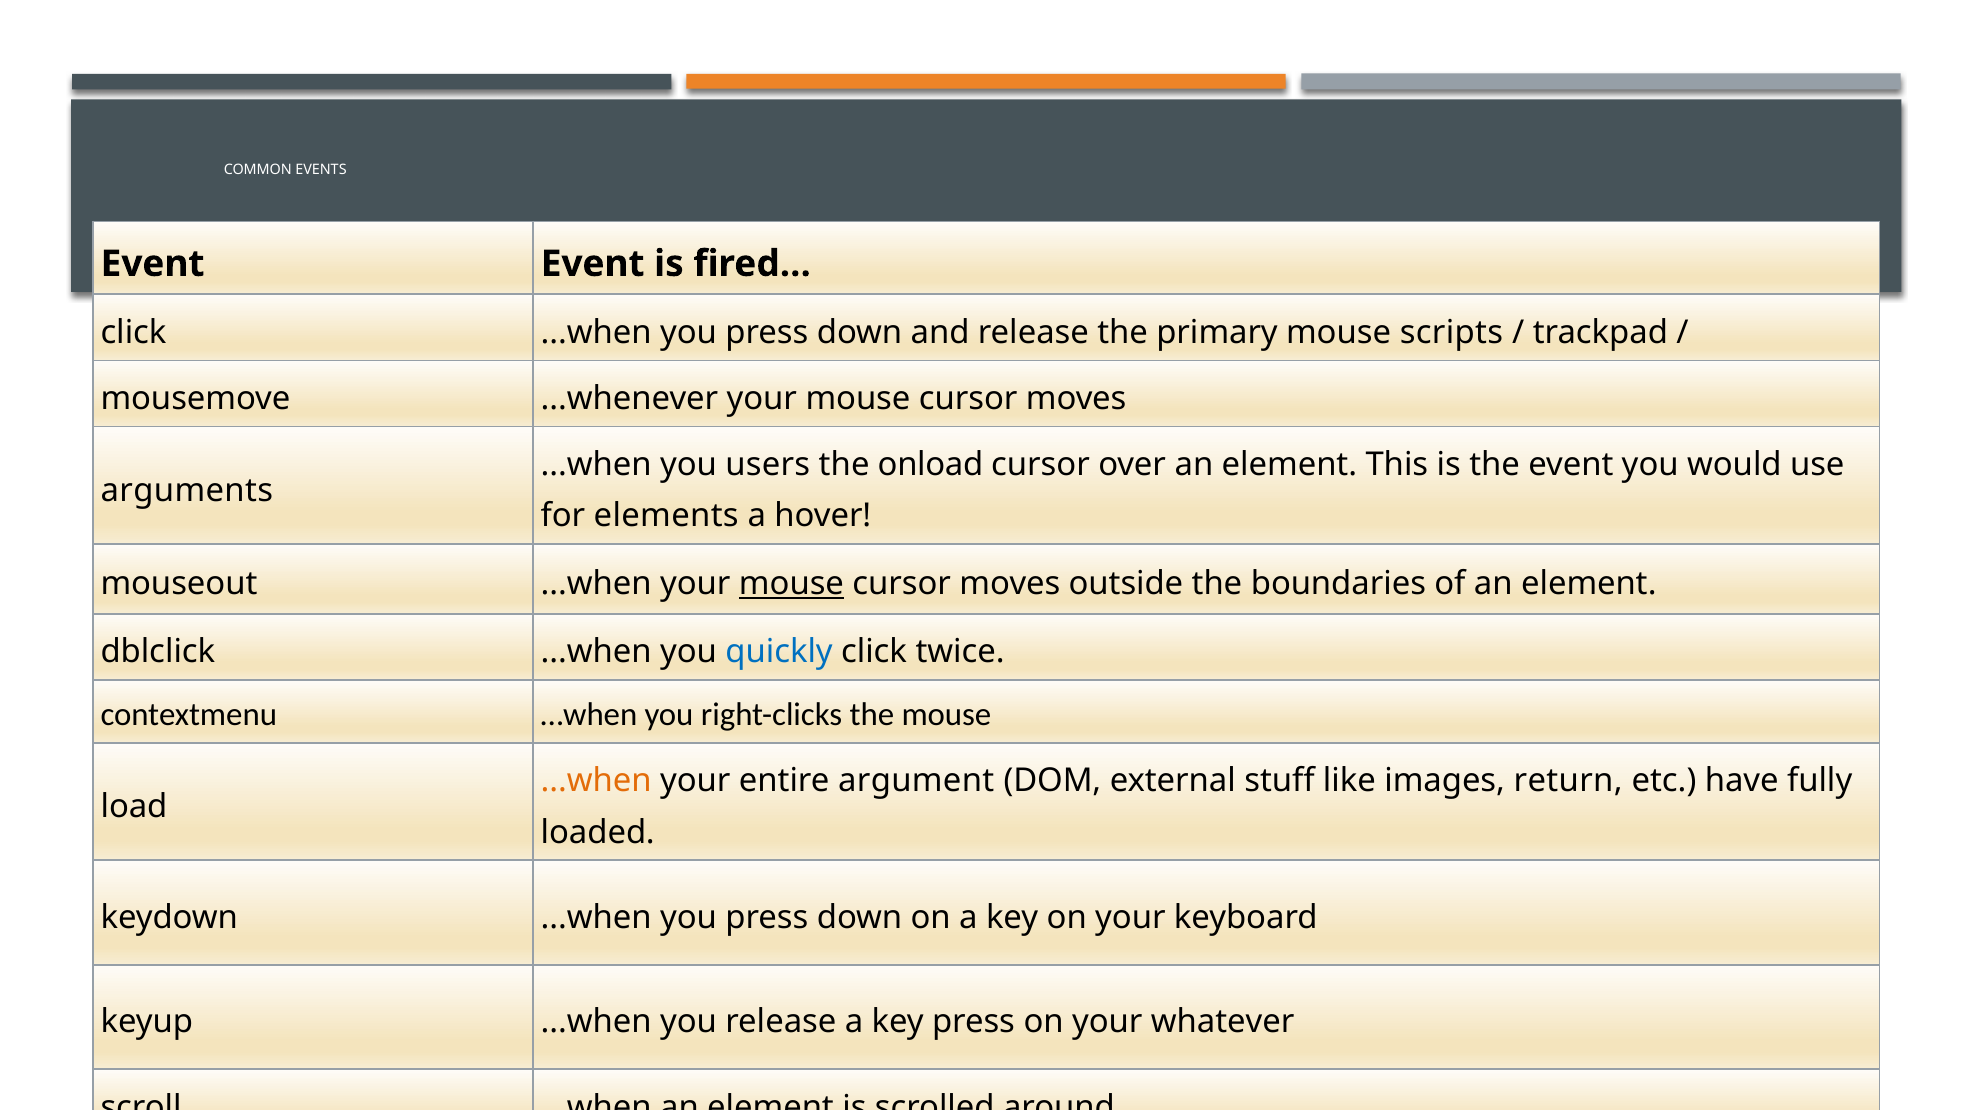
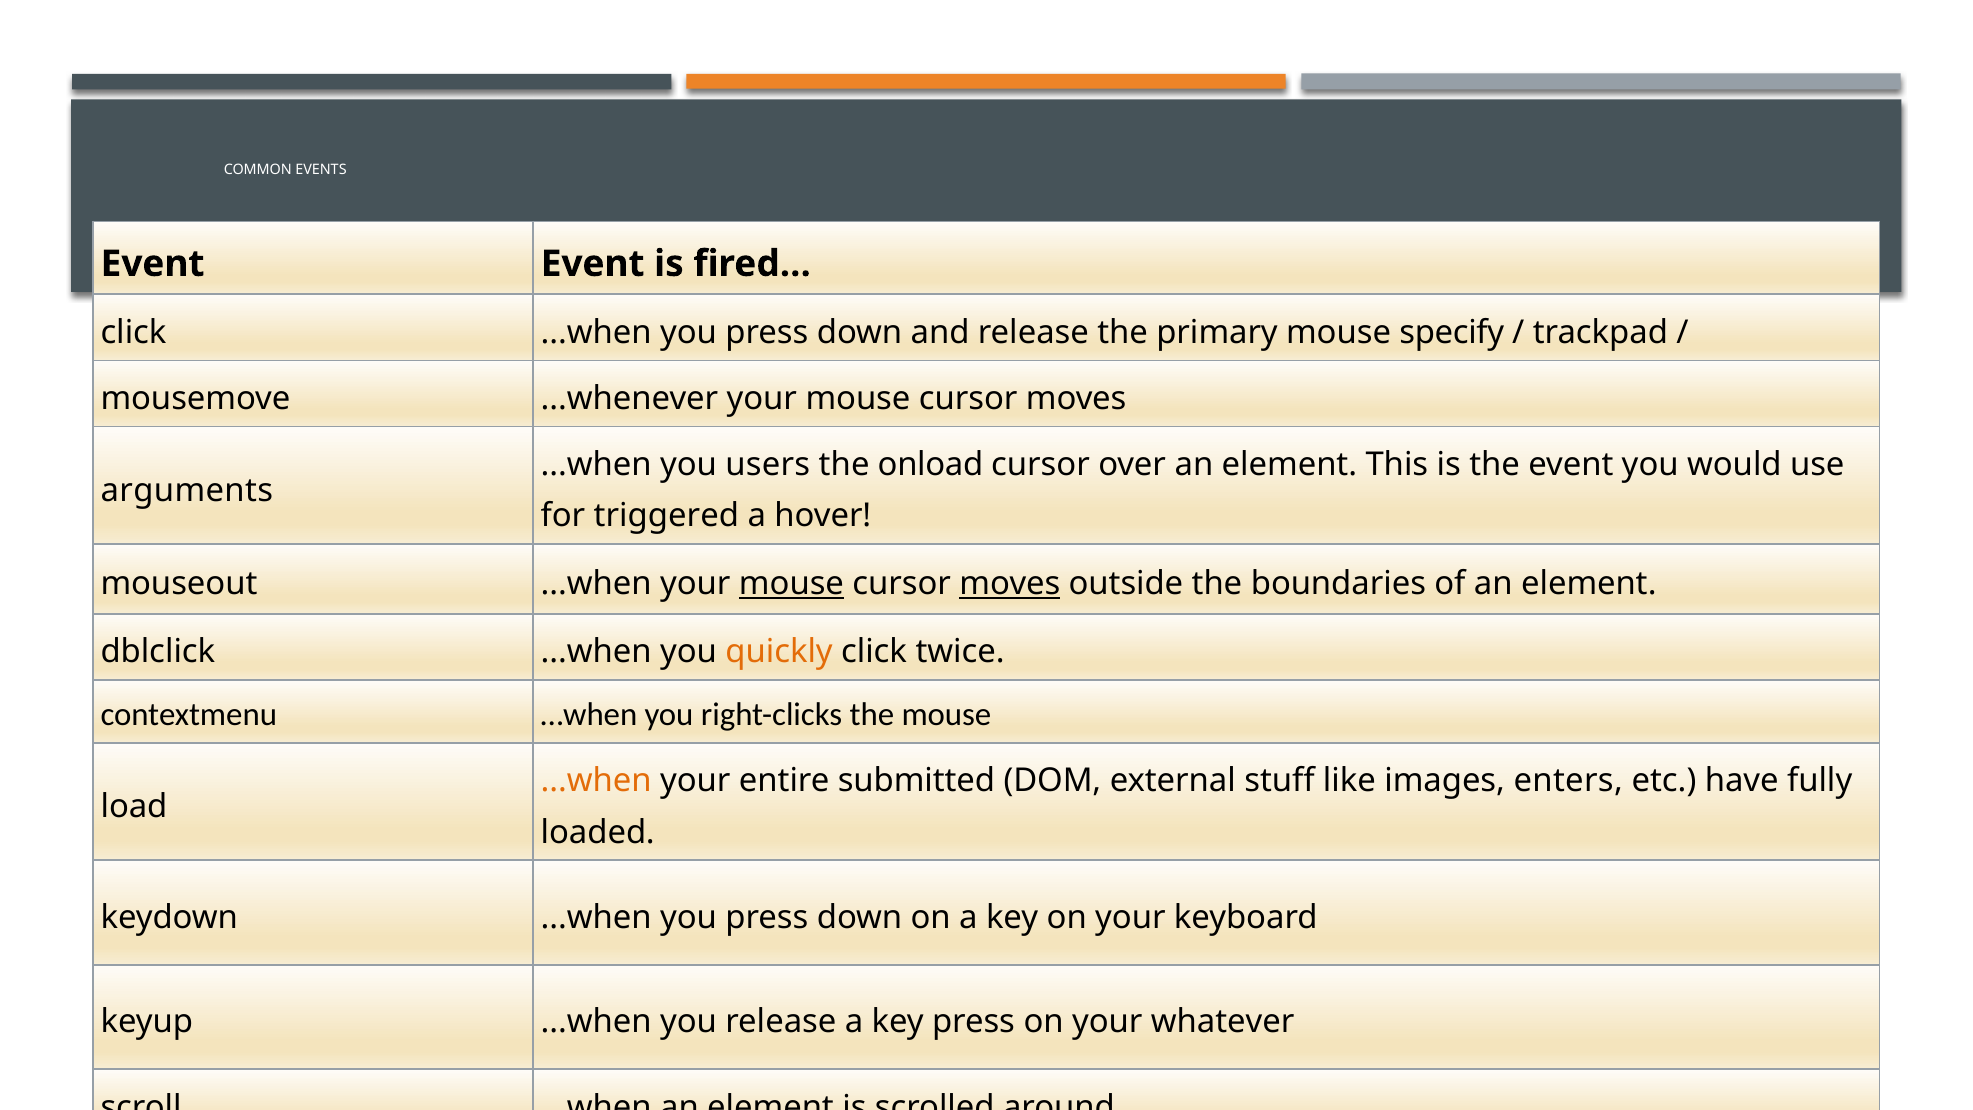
scripts: scripts -> specify
elements: elements -> triggered
moves at (1010, 584) underline: none -> present
quickly colour: blue -> orange
argument: argument -> submitted
return: return -> enters
